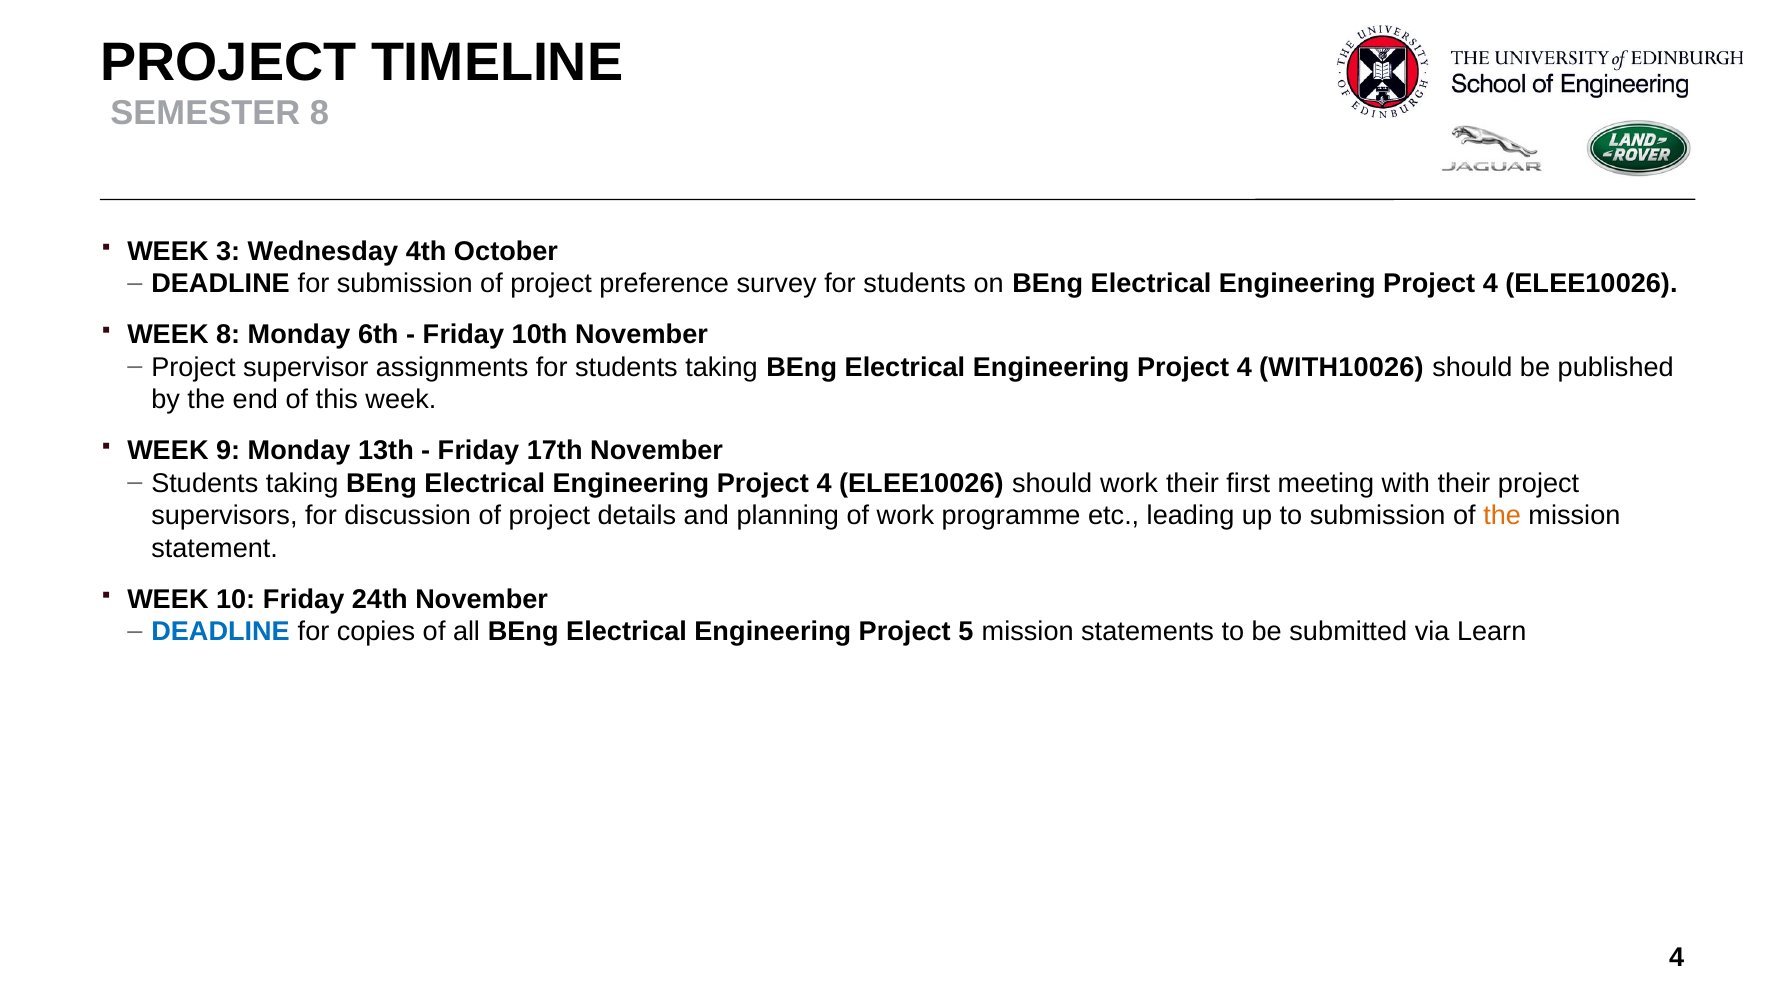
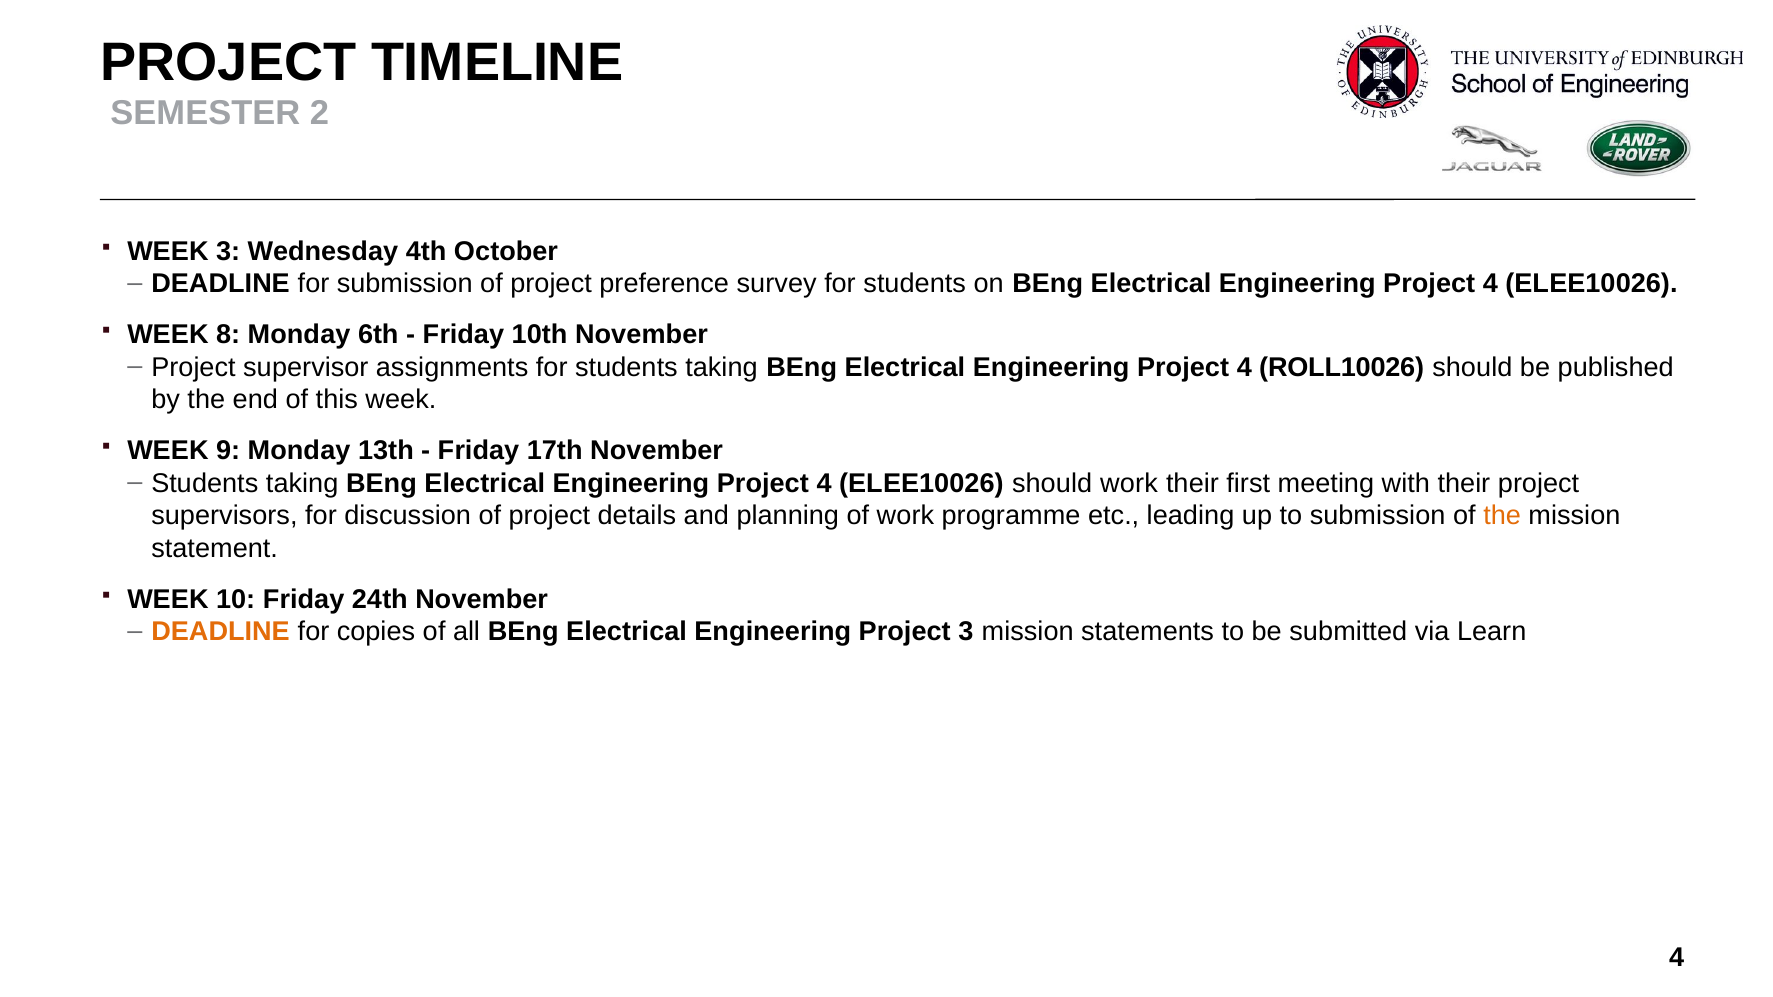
SEMESTER 8: 8 -> 2
WITH10026: WITH10026 -> ROLL10026
DEADLINE at (221, 632) colour: blue -> orange
Project 5: 5 -> 3
